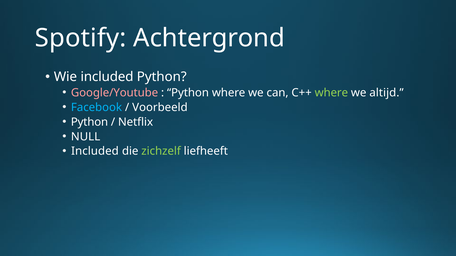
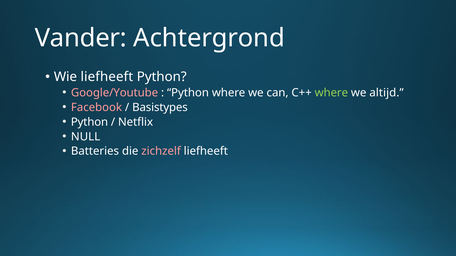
Spotify: Spotify -> Vander
Wie included: included -> liefheeft
Facebook colour: light blue -> pink
Voorbeeld: Voorbeeld -> Basistypes
Included at (95, 152): Included -> Batteries
zichzelf colour: light green -> pink
